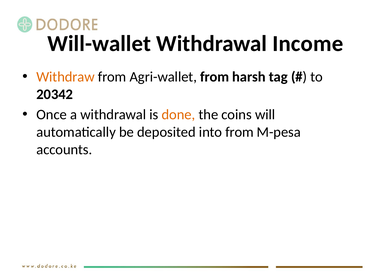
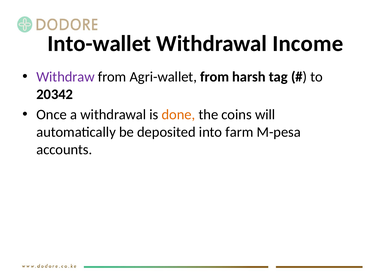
Will-wallet: Will-wallet -> Into-wallet
Withdraw colour: orange -> purple
into from: from -> farm
